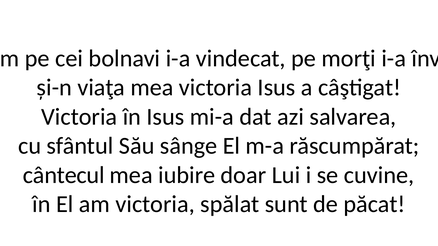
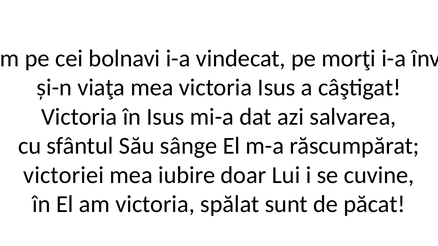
cântecul: cântecul -> victoriei
